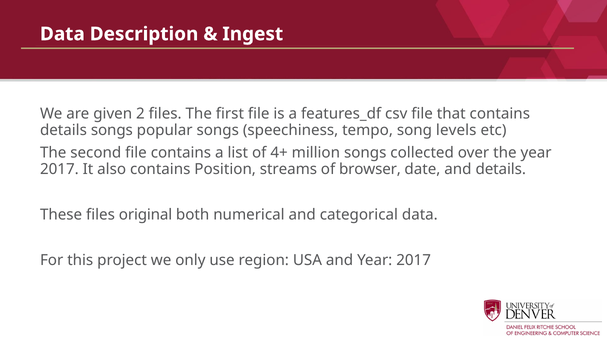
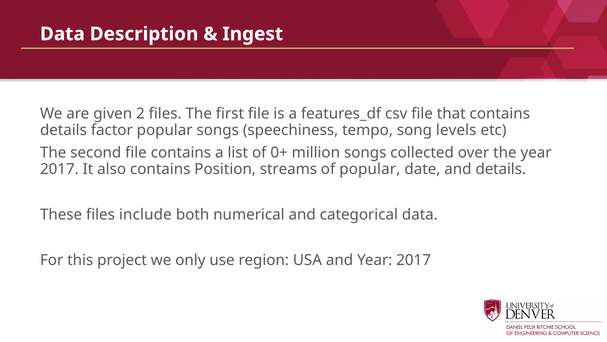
details songs: songs -> factor
4+: 4+ -> 0+
of browser: browser -> popular
original: original -> include
